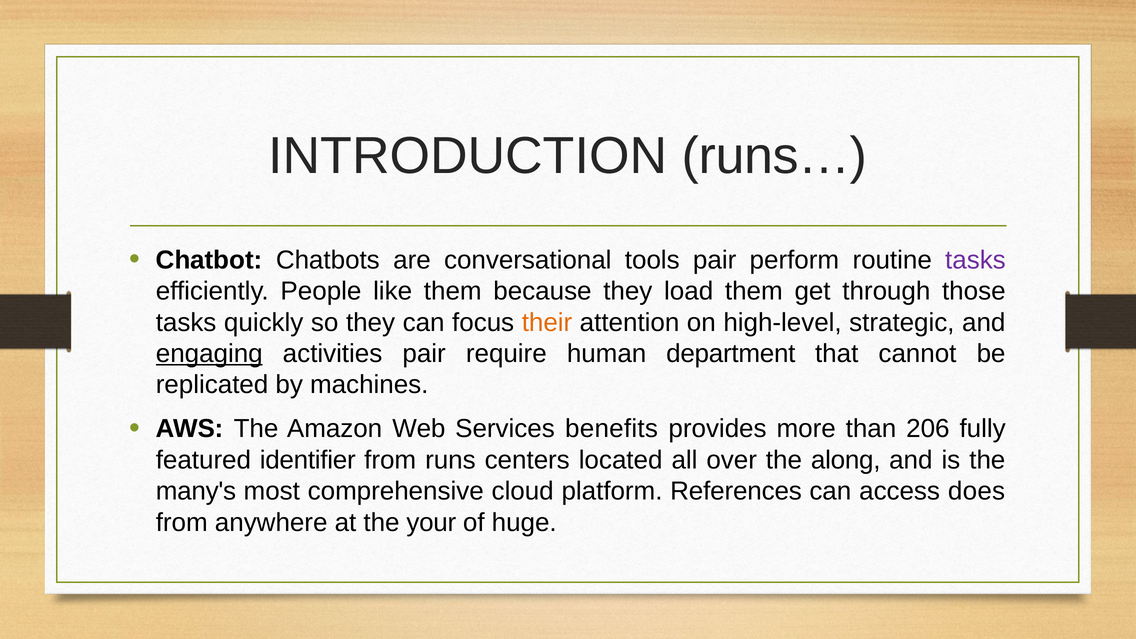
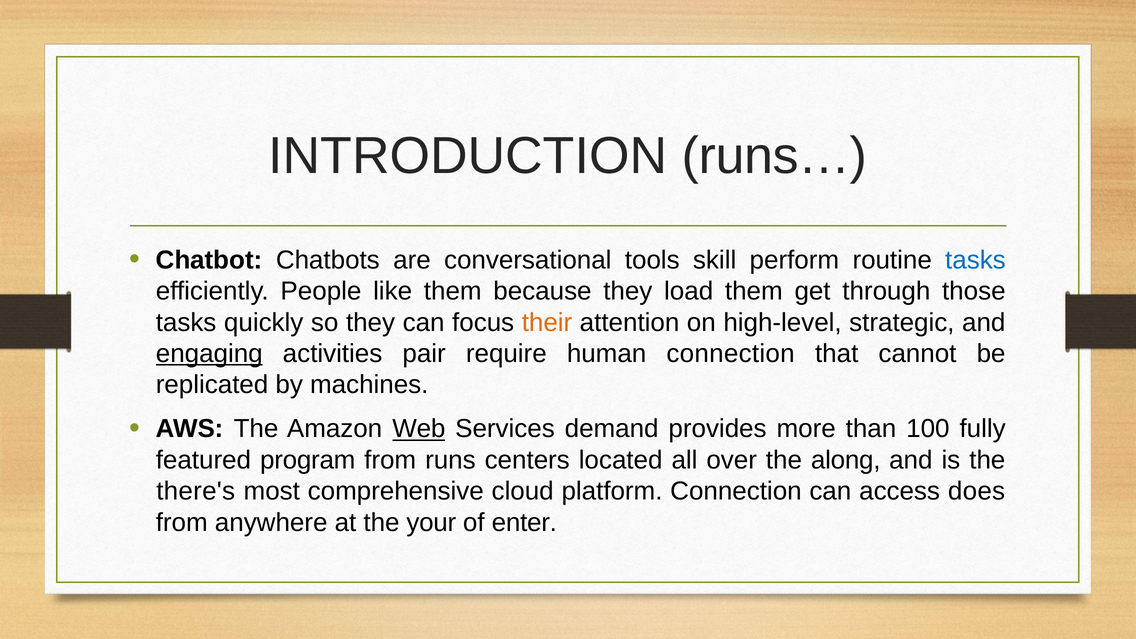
tools pair: pair -> skill
tasks at (975, 260) colour: purple -> blue
human department: department -> connection
Web underline: none -> present
benefits: benefits -> demand
206: 206 -> 100
identifier: identifier -> program
many's: many's -> there's
platform References: References -> Connection
huge: huge -> enter
